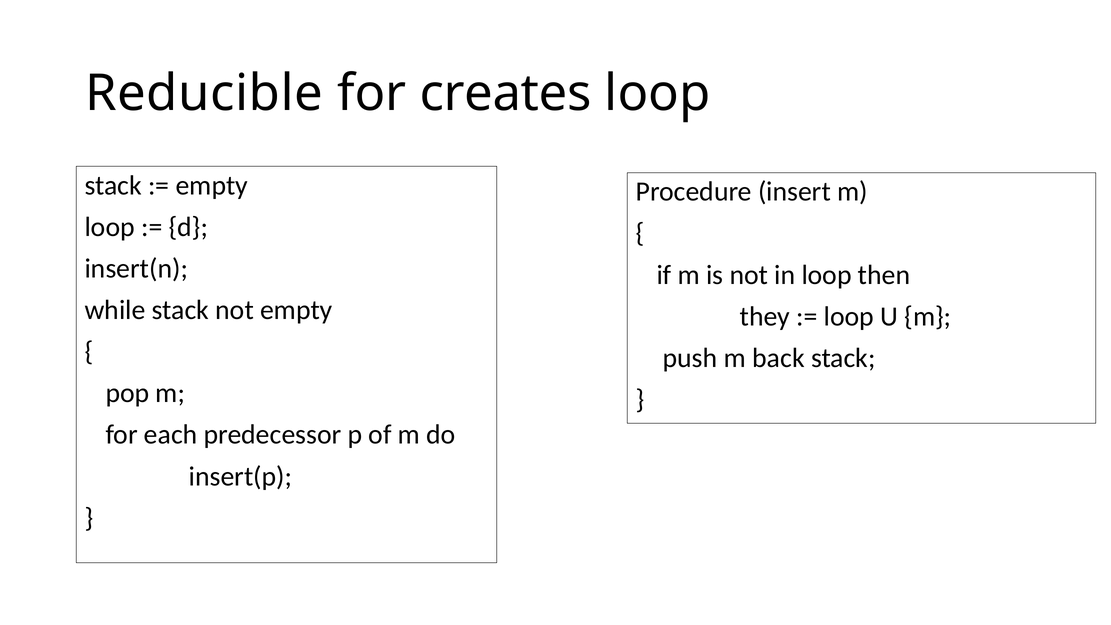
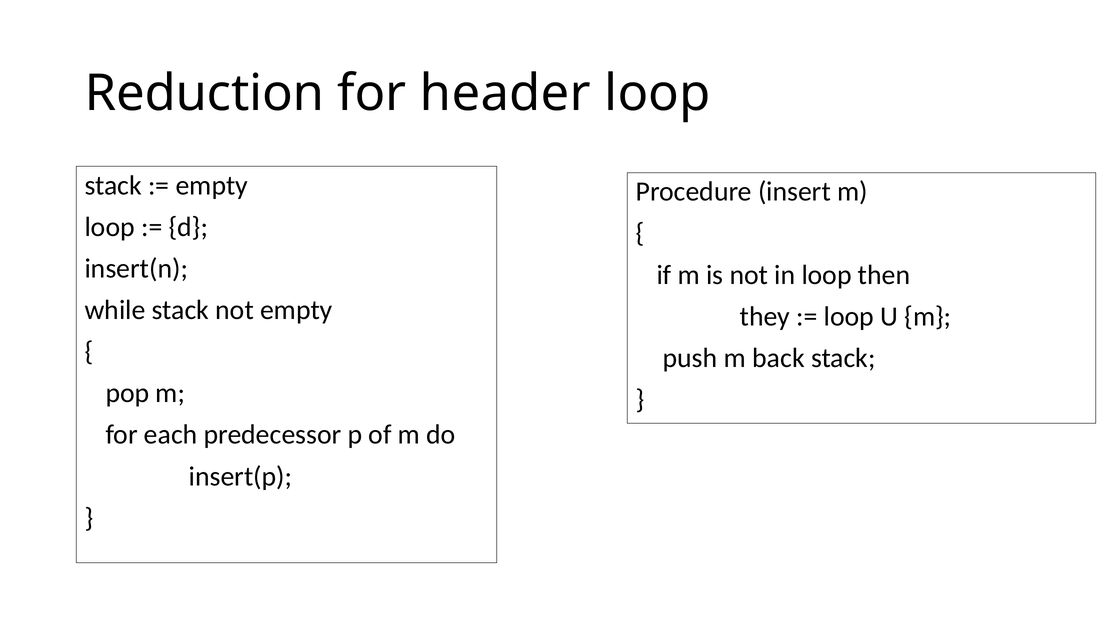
Reducible: Reducible -> Reduction
creates: creates -> header
